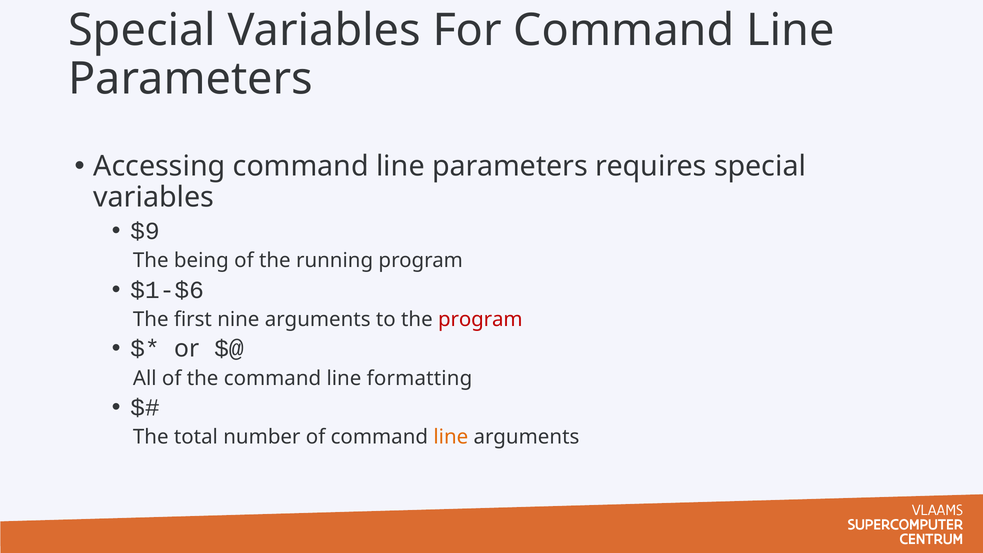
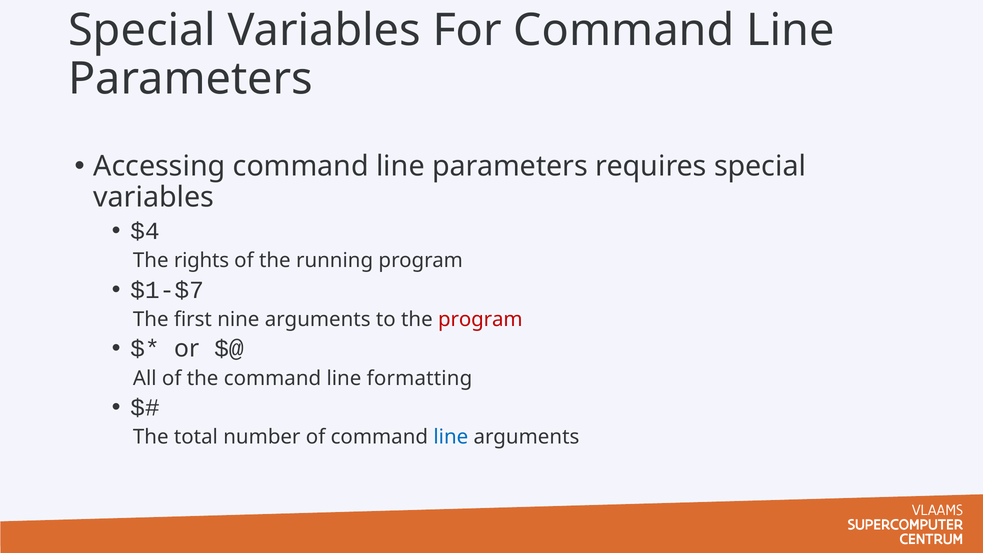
$9: $9 -> $4
being: being -> rights
$1-$6: $1-$6 -> $1-$7
line at (451, 437) colour: orange -> blue
